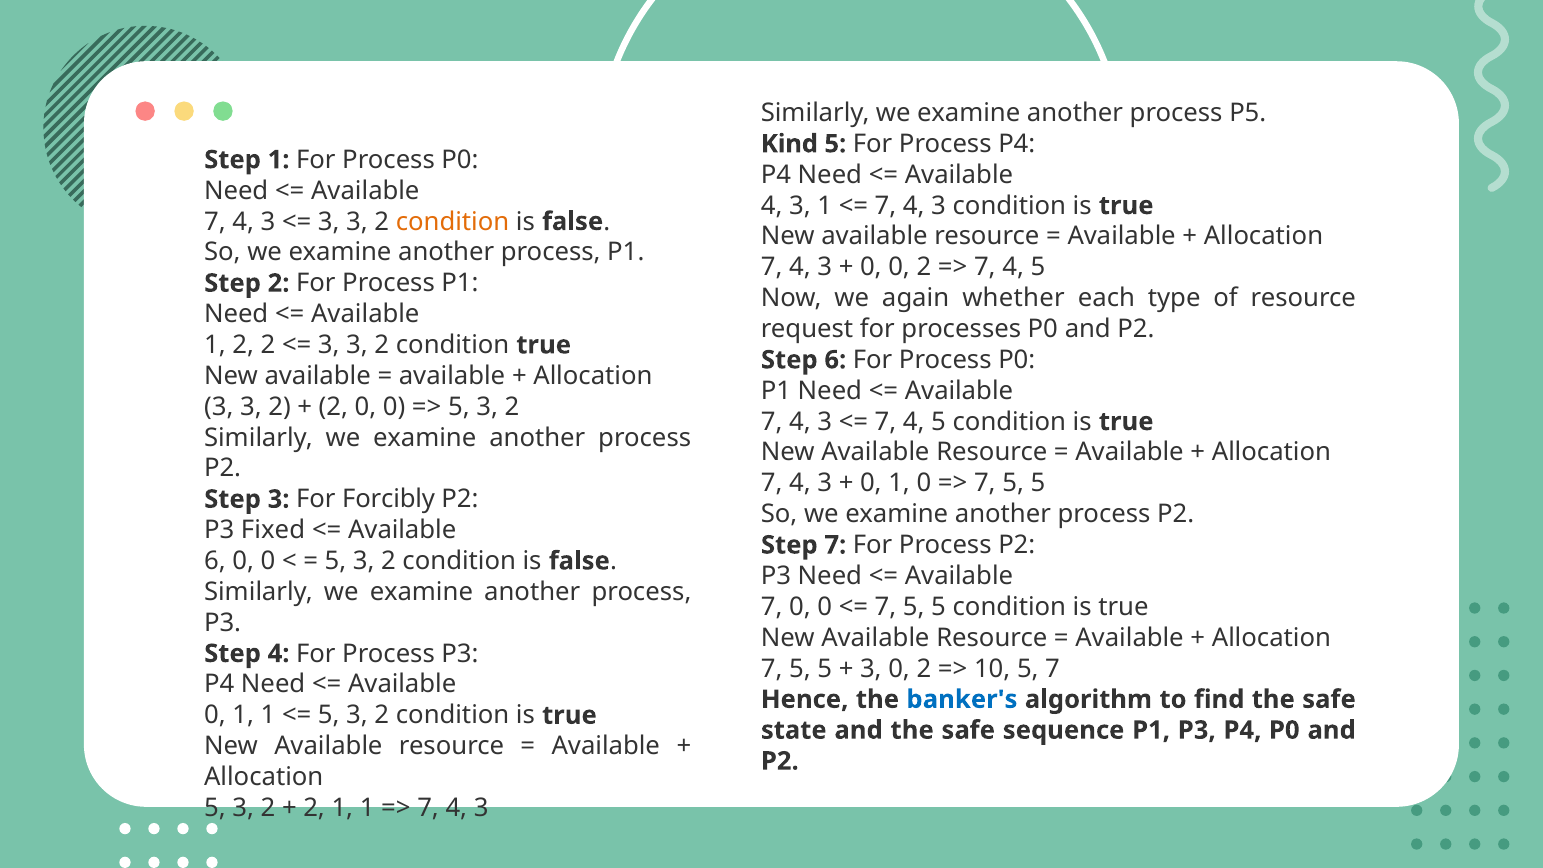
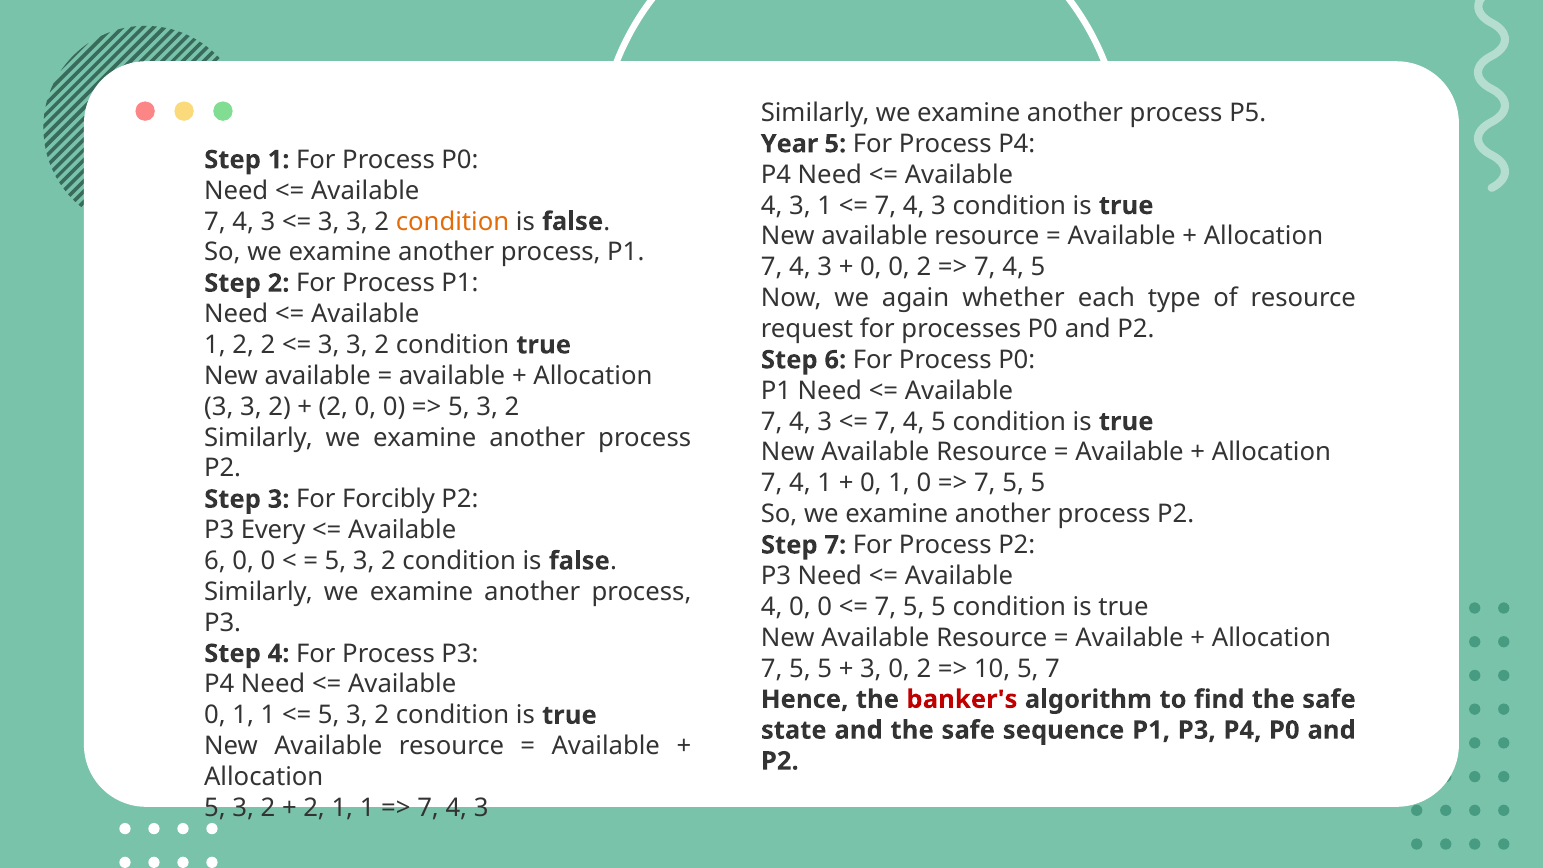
Kind: Kind -> Year
3 at (825, 483): 3 -> 1
Fixed: Fixed -> Every
7 at (772, 607): 7 -> 4
banker's colour: blue -> red
